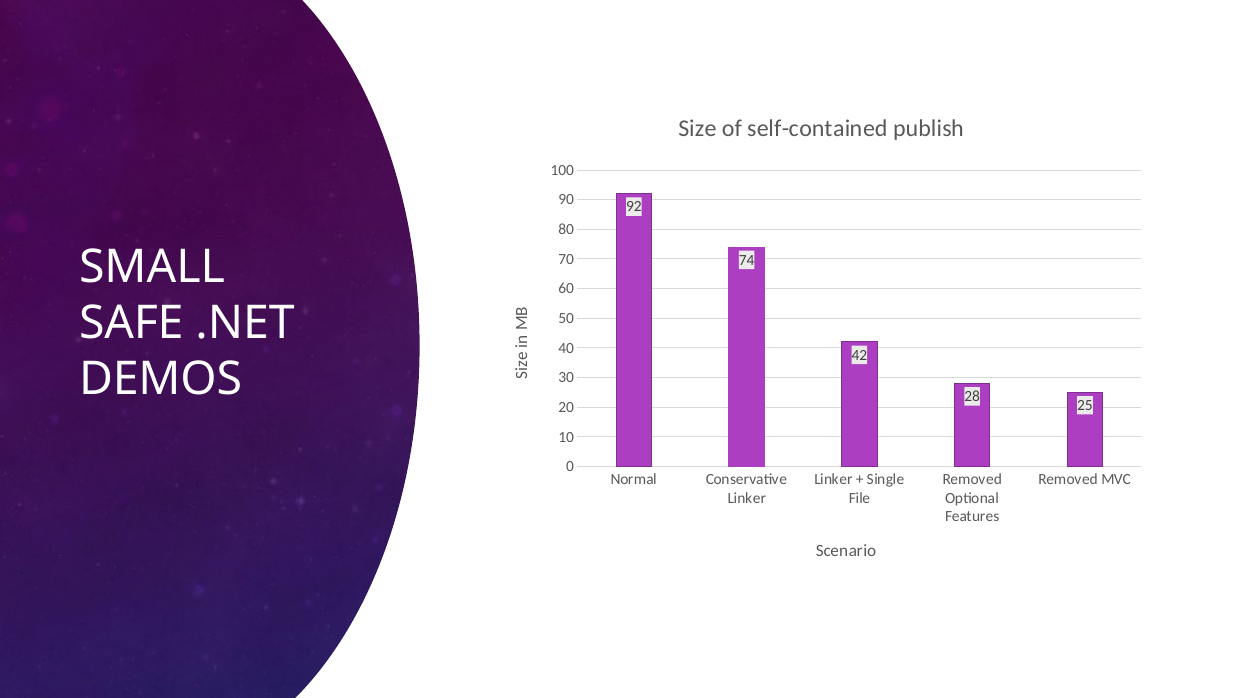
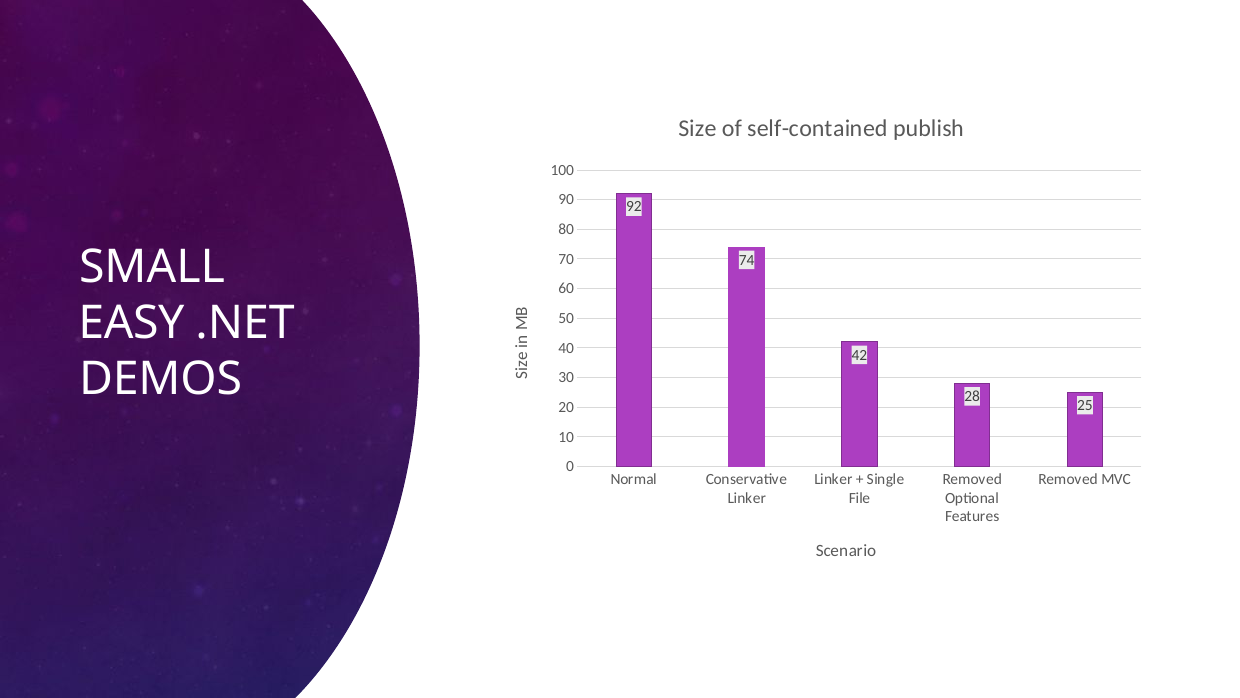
SAFE: SAFE -> EASY
